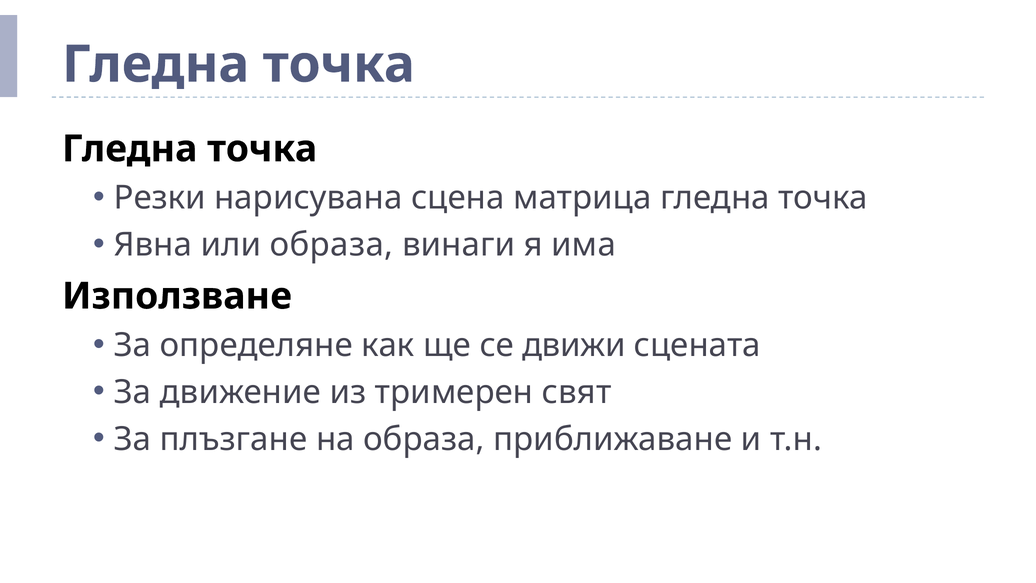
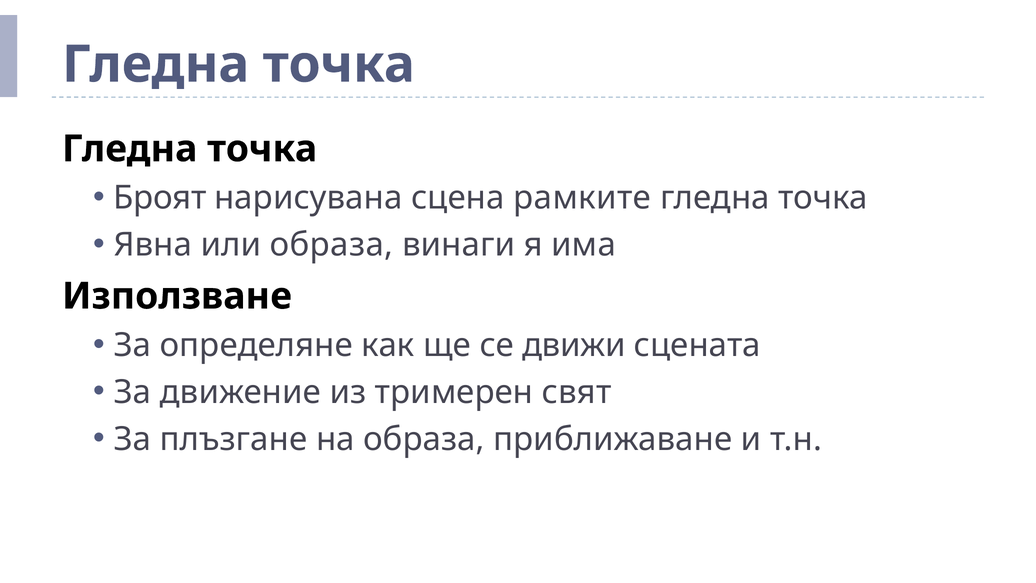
Резки: Резки -> Броят
матрица: матрица -> рамките
